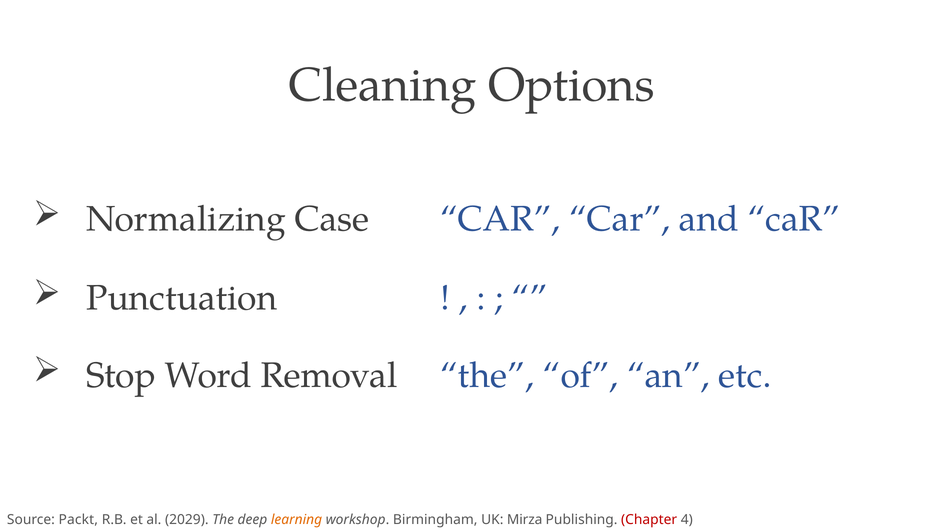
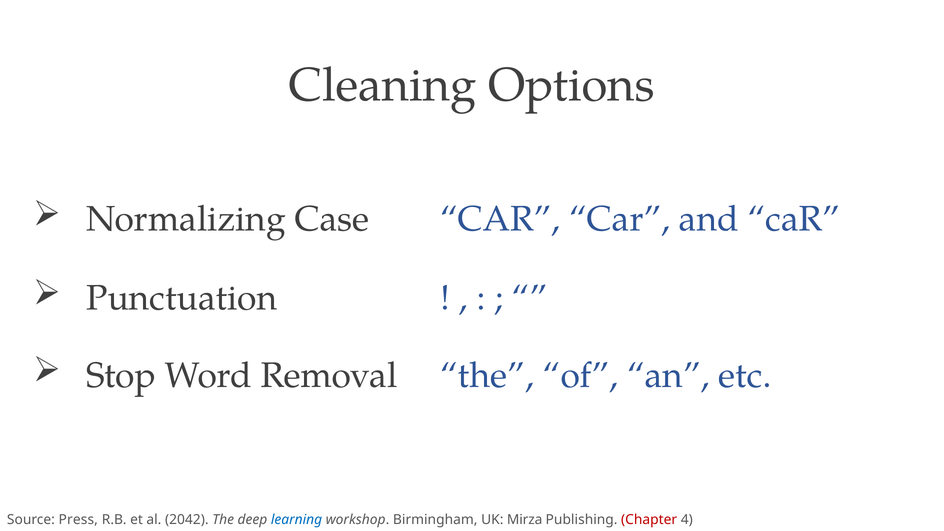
Packt: Packt -> Press
2029: 2029 -> 2042
learning colour: orange -> blue
